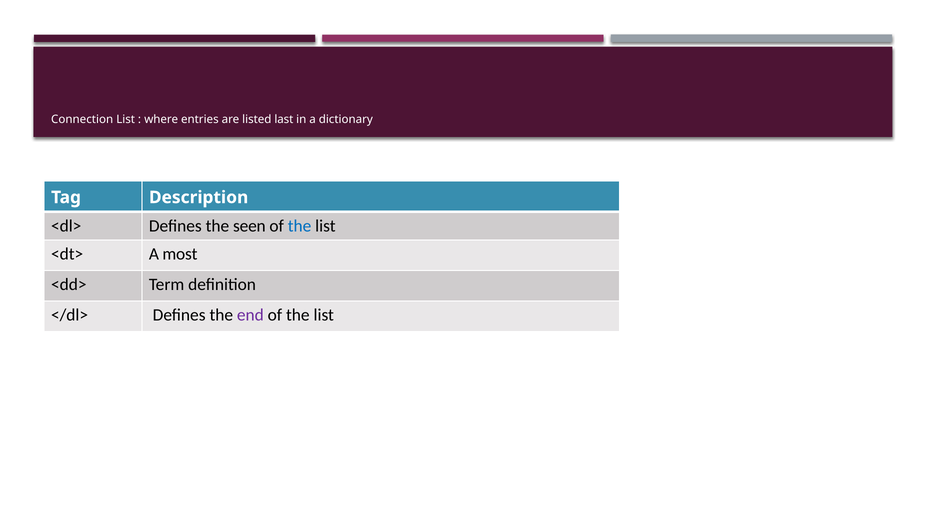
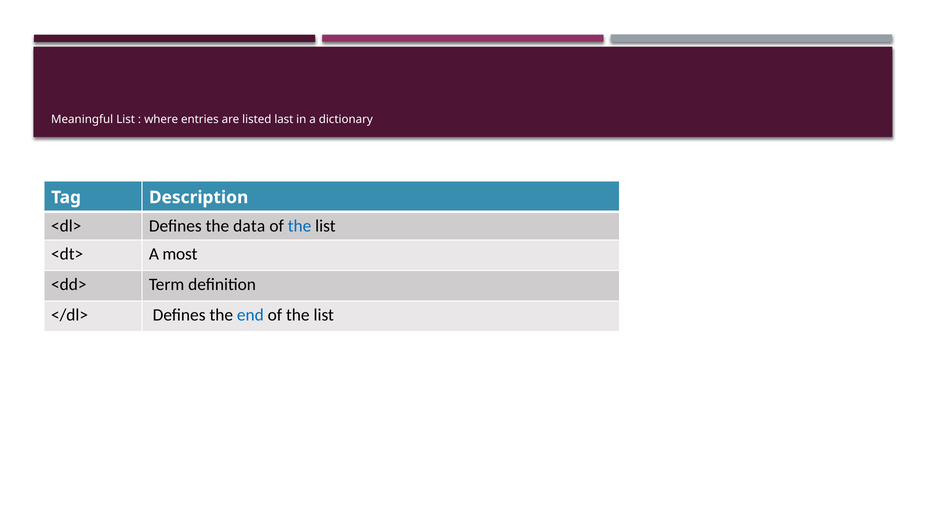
Connection: Connection -> Meaningful
seen: seen -> data
end colour: purple -> blue
